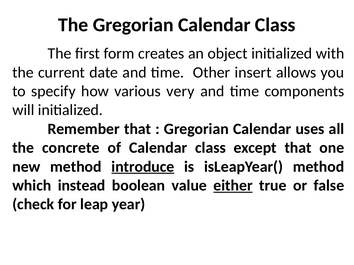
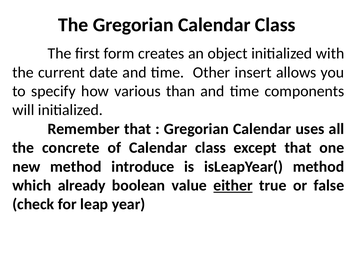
very: very -> than
introduce underline: present -> none
instead: instead -> already
